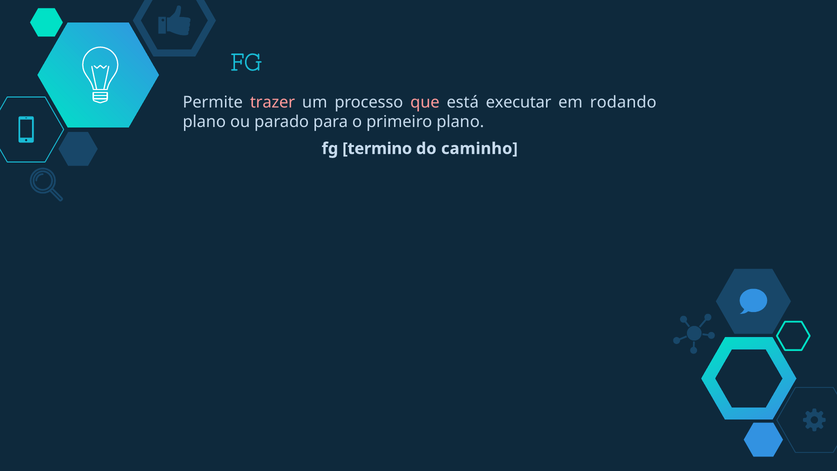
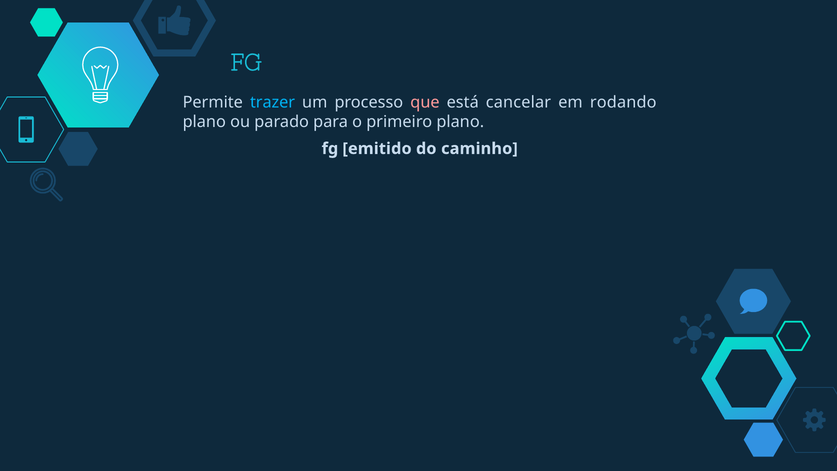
trazer colour: pink -> light blue
executar: executar -> cancelar
termino: termino -> emitido
